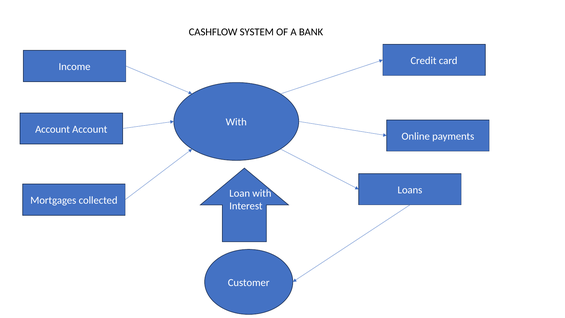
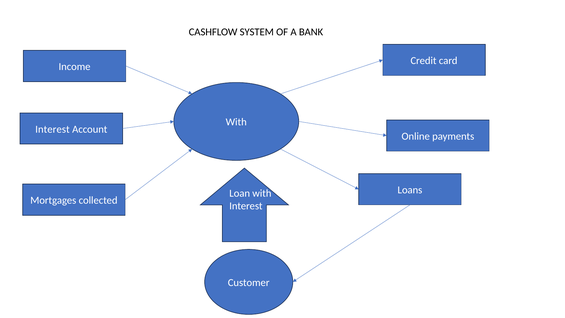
Account at (53, 129): Account -> Interest
